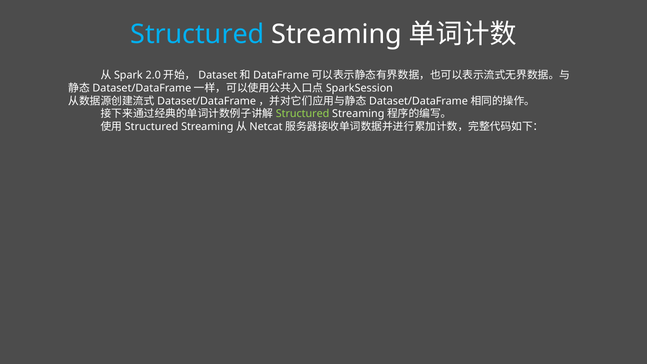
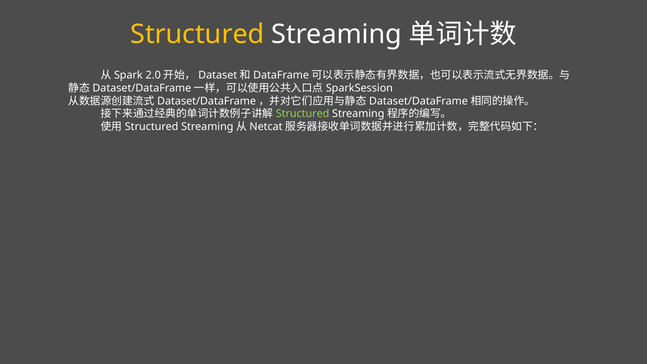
Structured at (197, 34) colour: light blue -> yellow
